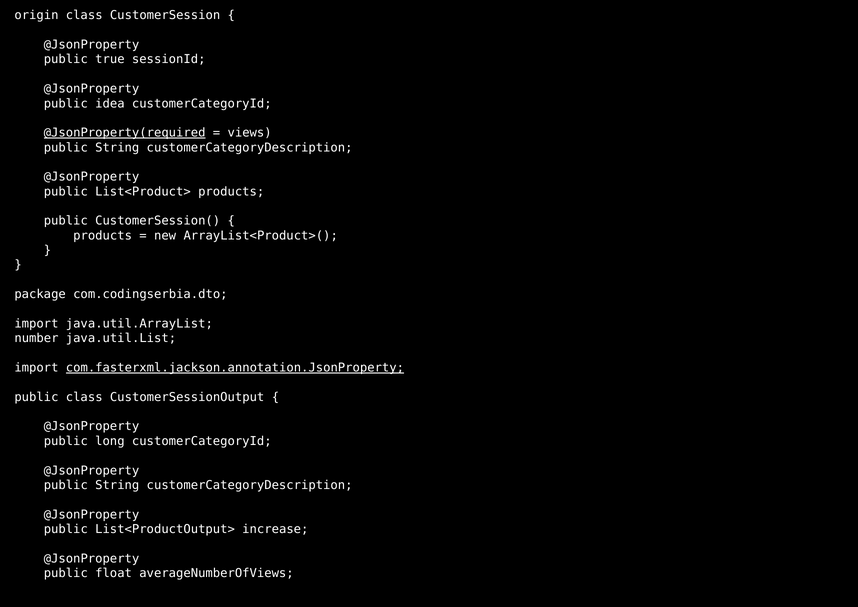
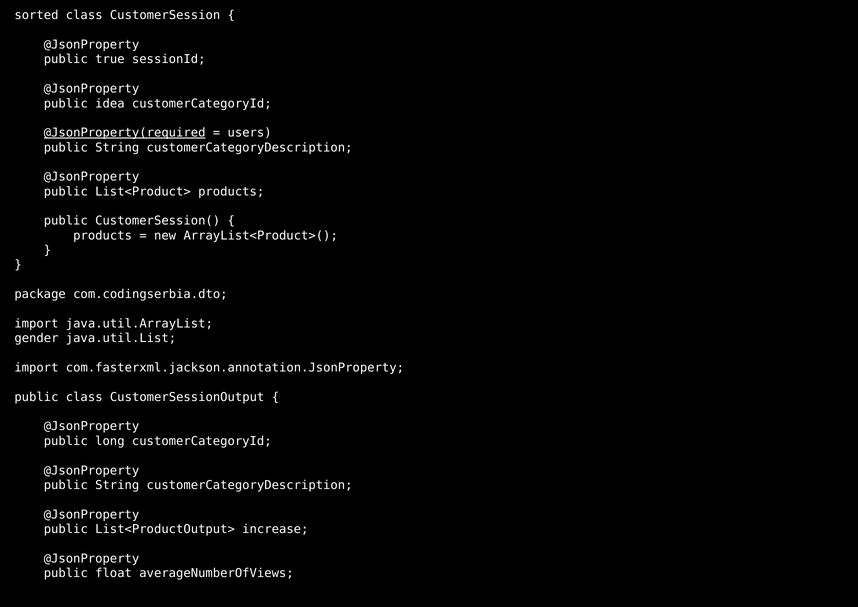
origin: origin -> sorted
views: views -> users
number: number -> gender
com.fasterxml.jackson.annotation.JsonProperty underline: present -> none
